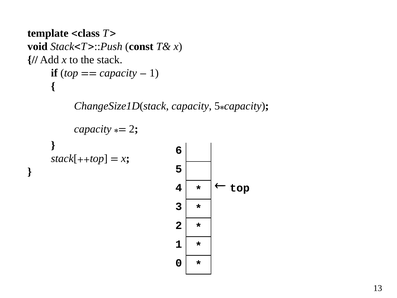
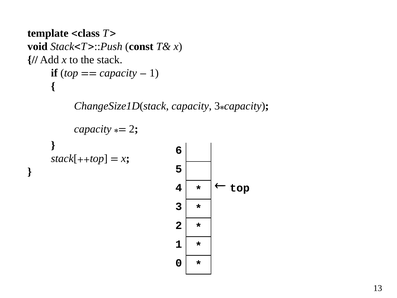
capacity 5: 5 -> 3
